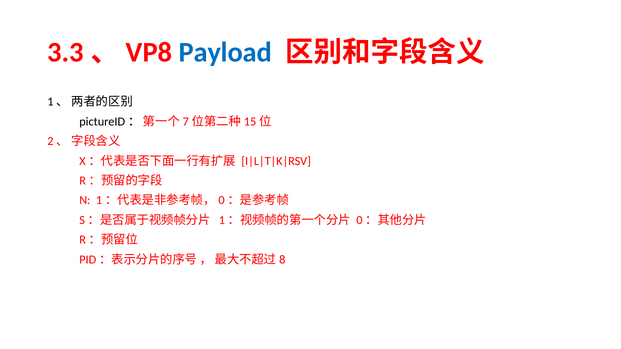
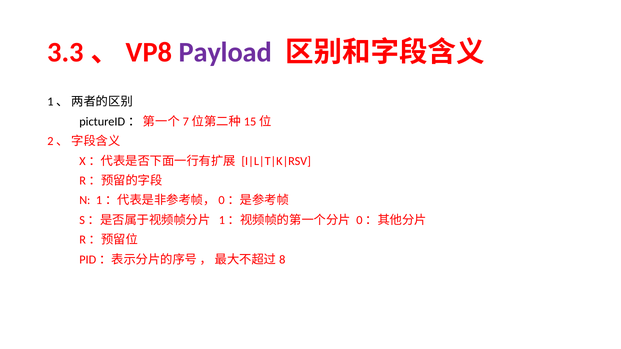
Payload colour: blue -> purple
